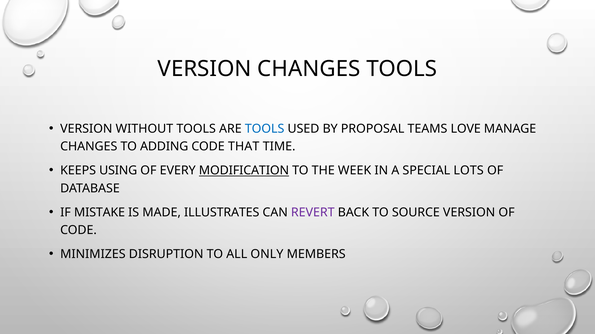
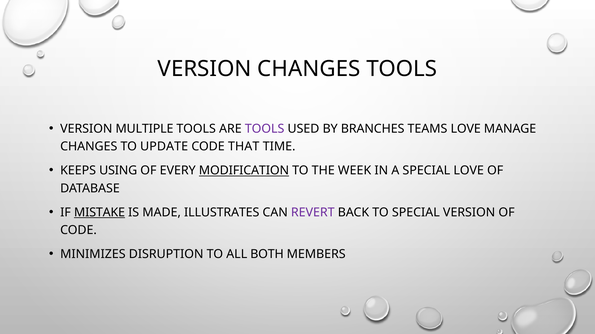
WITHOUT: WITHOUT -> MULTIPLE
TOOLS at (265, 129) colour: blue -> purple
PROPOSAL: PROPOSAL -> BRANCHES
ADDING: ADDING -> UPDATE
SPECIAL LOTS: LOTS -> LOVE
MISTAKE underline: none -> present
TO SOURCE: SOURCE -> SPECIAL
ONLY: ONLY -> BOTH
